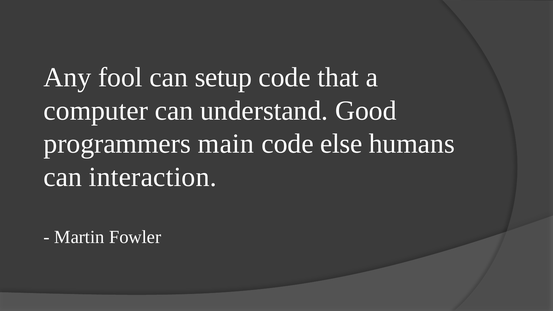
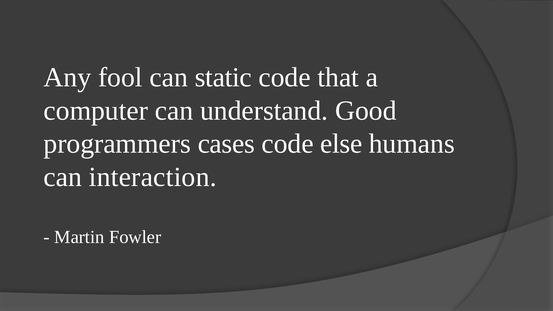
setup: setup -> static
main: main -> cases
